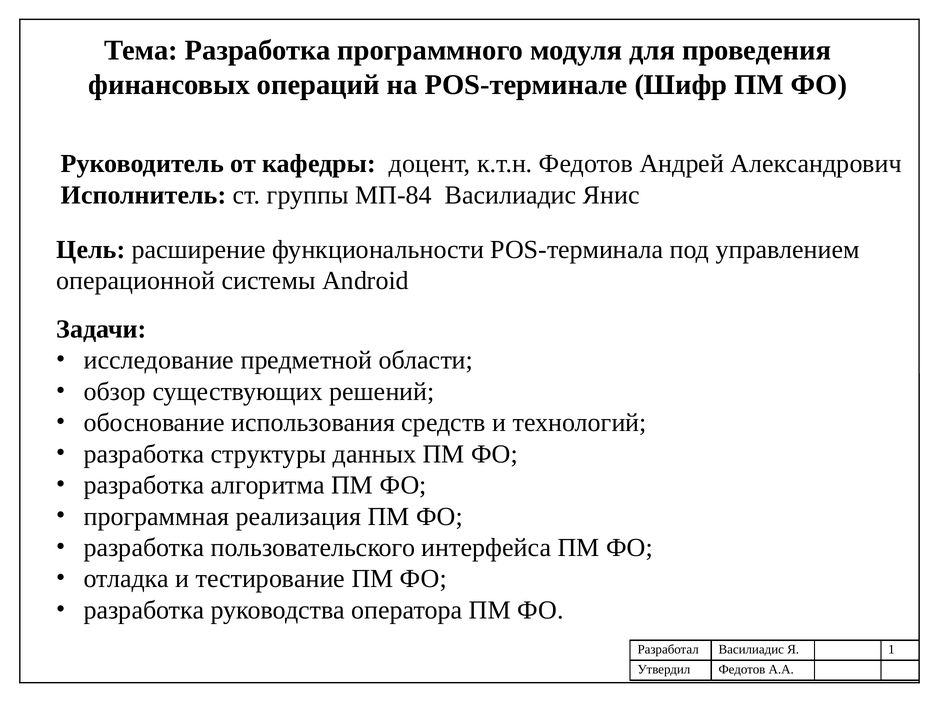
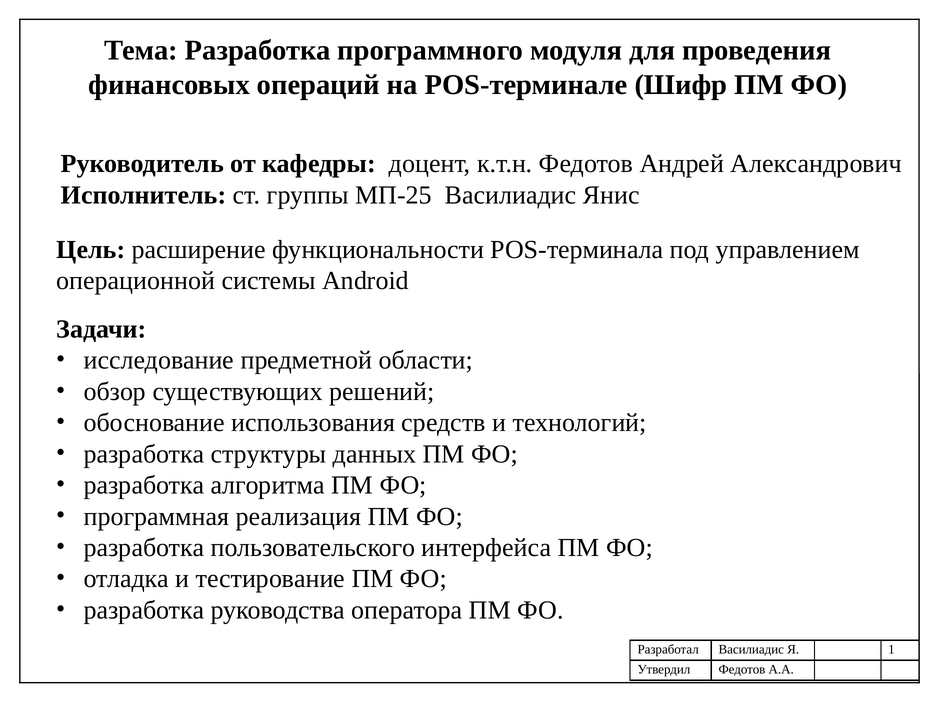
МП-84: МП-84 -> МП-25
